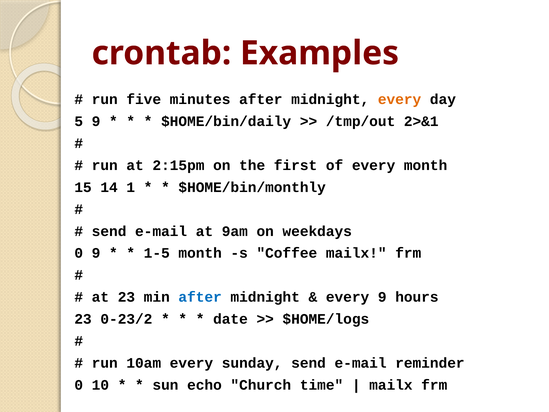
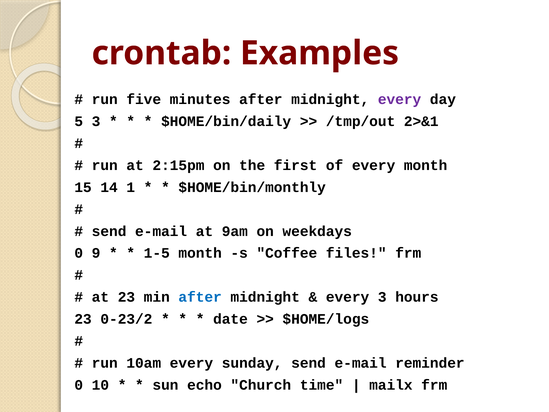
every at (400, 99) colour: orange -> purple
5 9: 9 -> 3
Coffee mailx: mailx -> files
every 9: 9 -> 3
